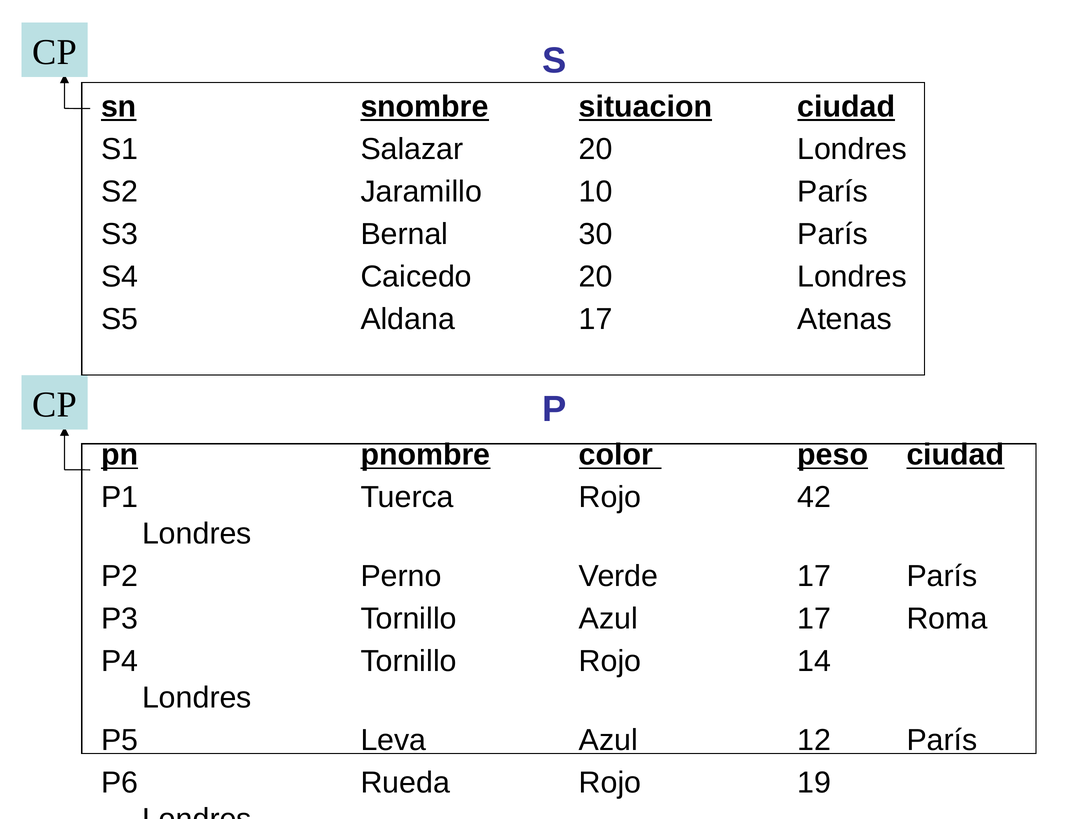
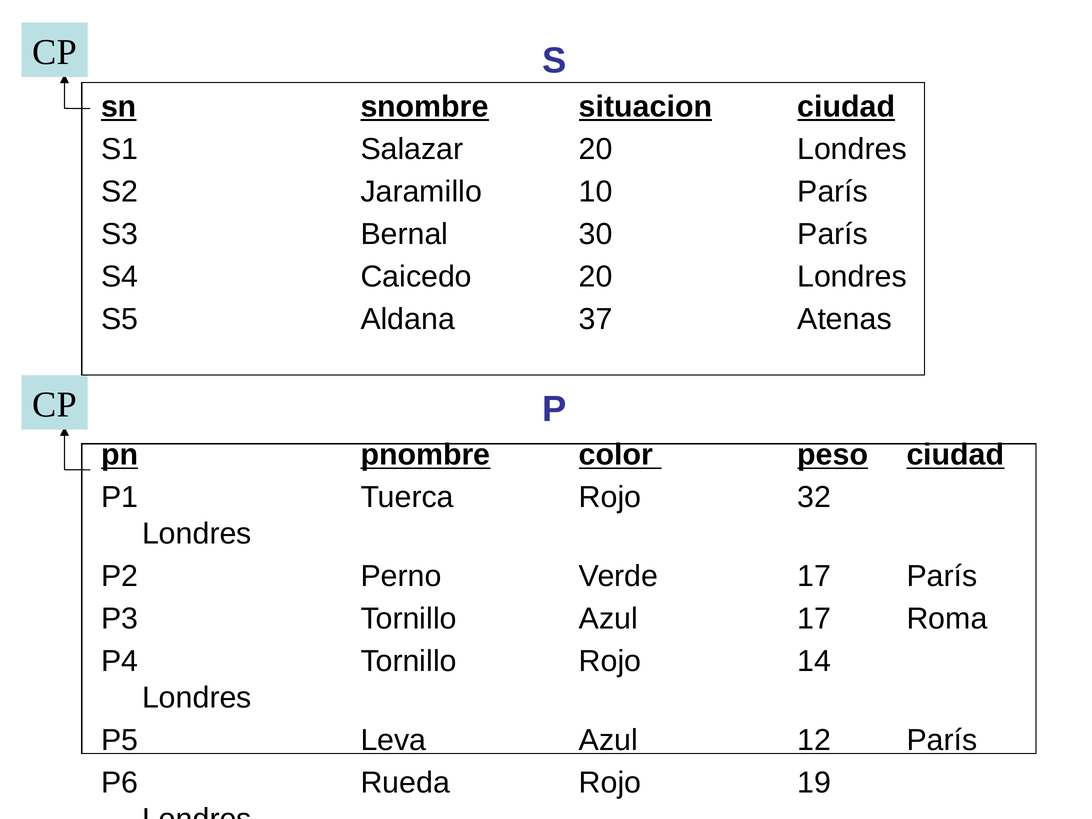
Aldana 17: 17 -> 37
42: 42 -> 32
